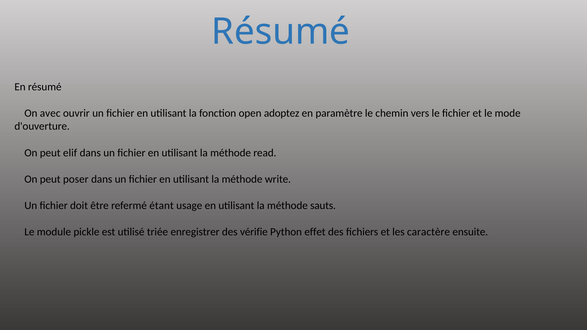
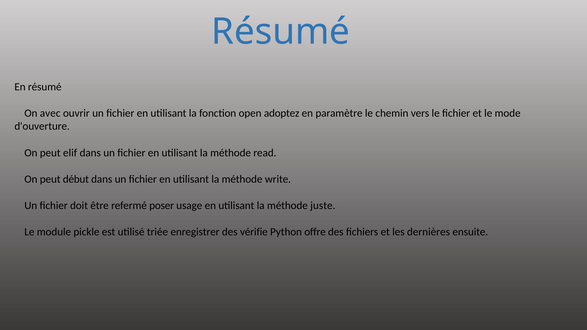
poser: poser -> début
étant: étant -> poser
sauts: sauts -> juste
effet: effet -> offre
caractère: caractère -> dernières
